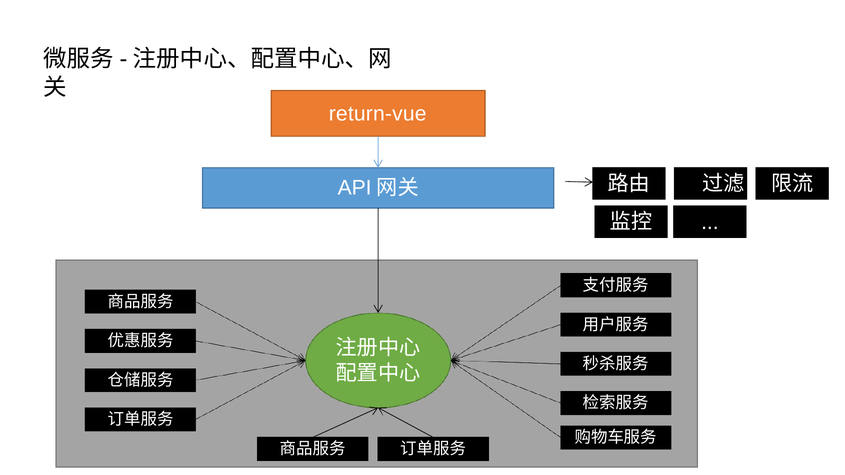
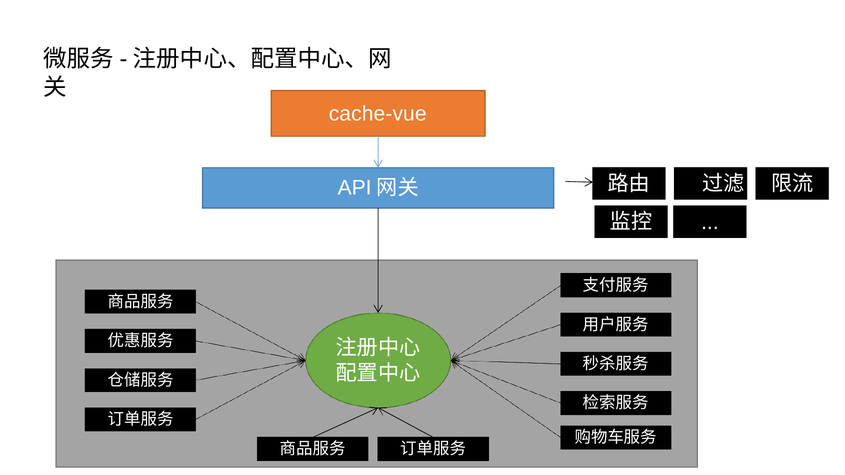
return-vue: return-vue -> cache-vue
